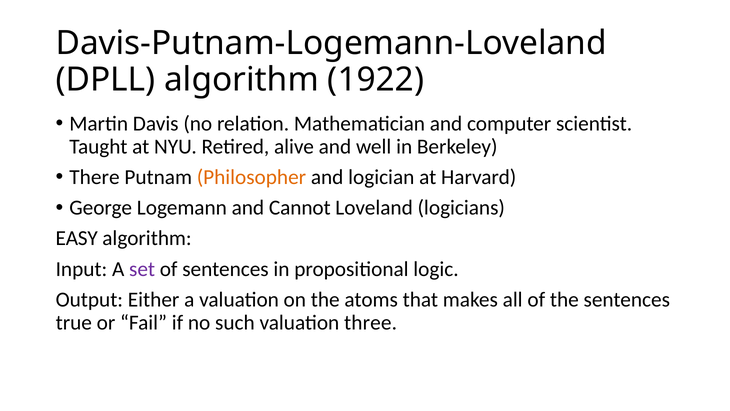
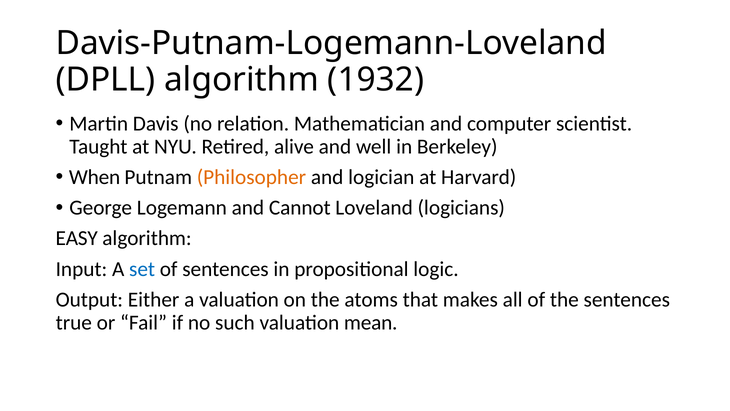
1922: 1922 -> 1932
There: There -> When
set colour: purple -> blue
three: three -> mean
